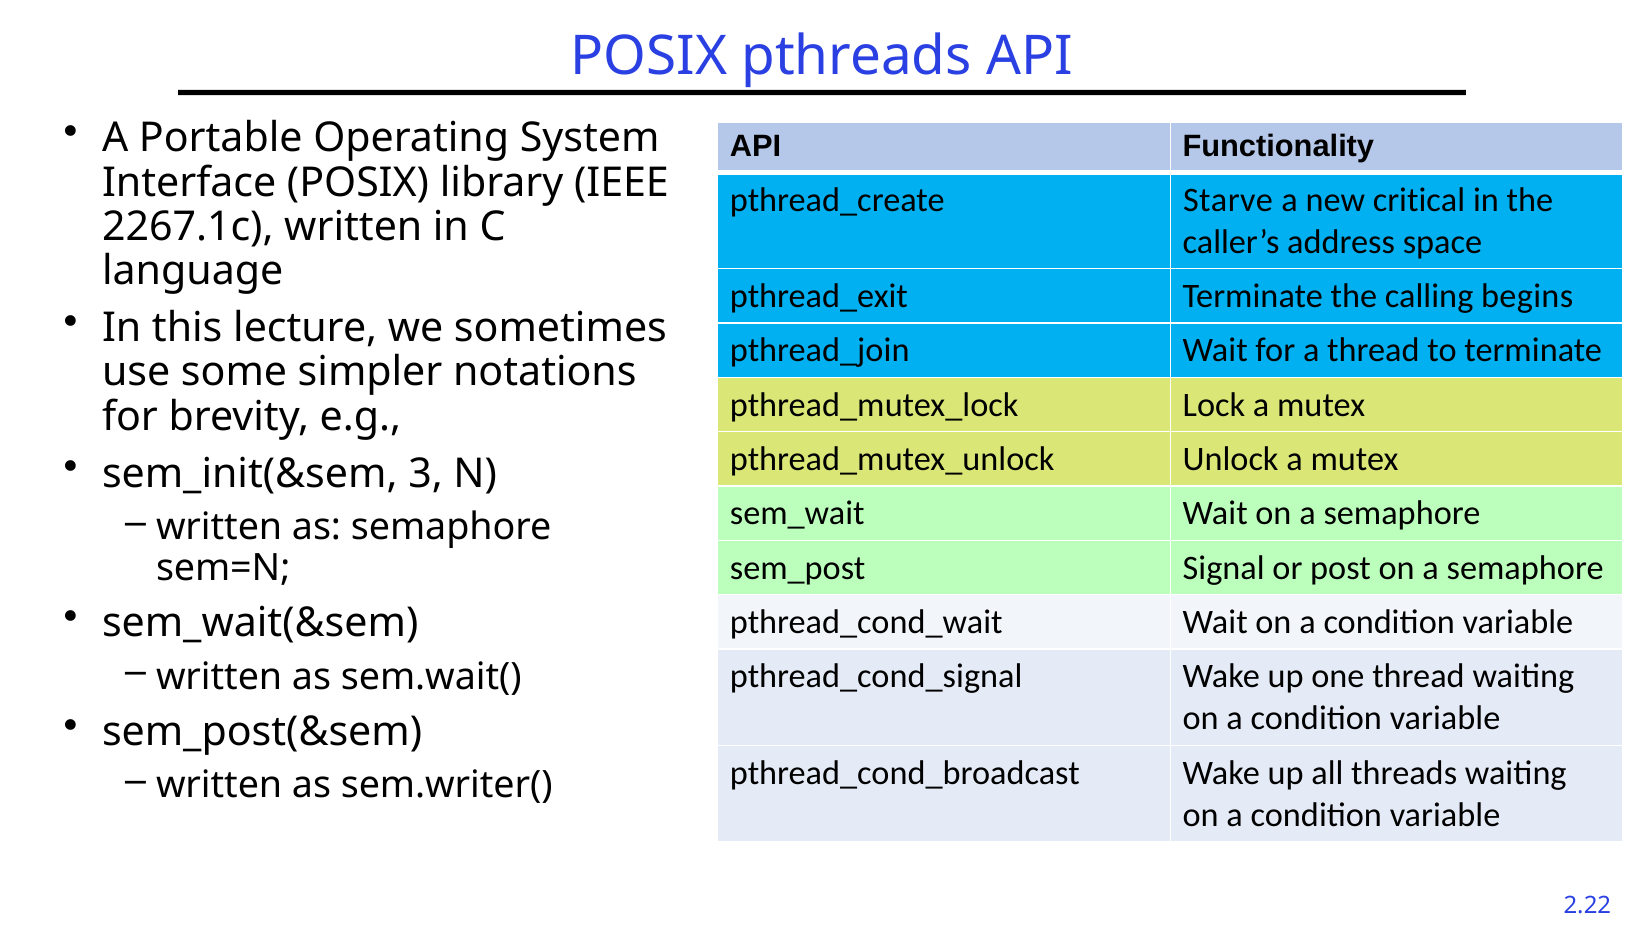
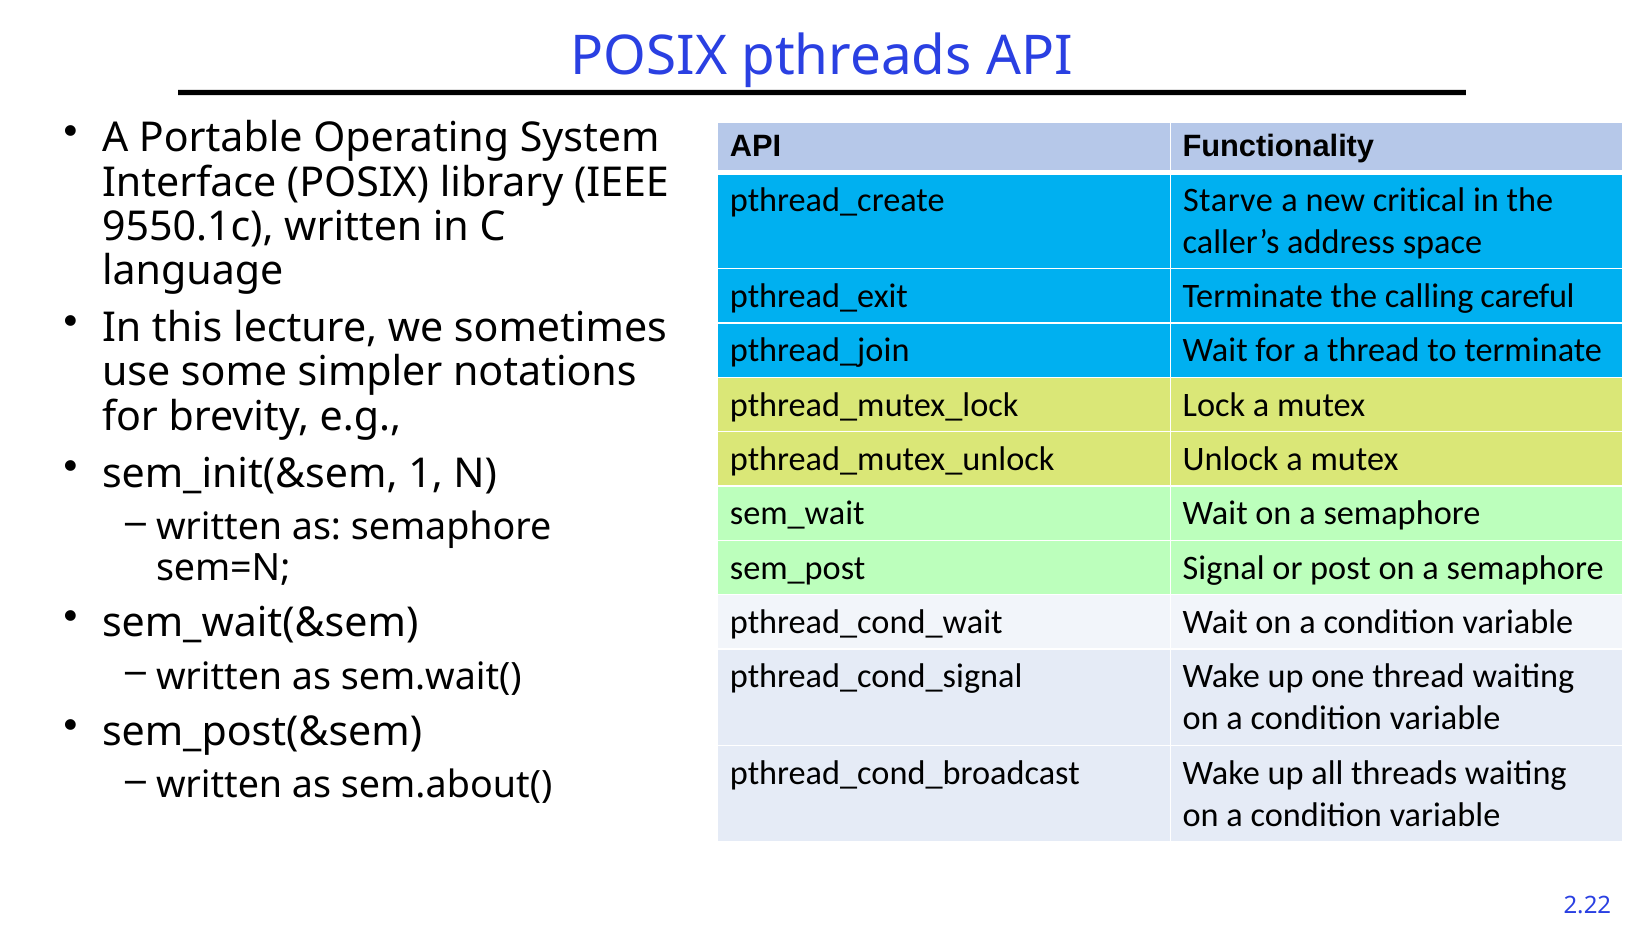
2267.1c: 2267.1c -> 9550.1c
begins: begins -> careful
3: 3 -> 1
sem.writer(: sem.writer( -> sem.about(
